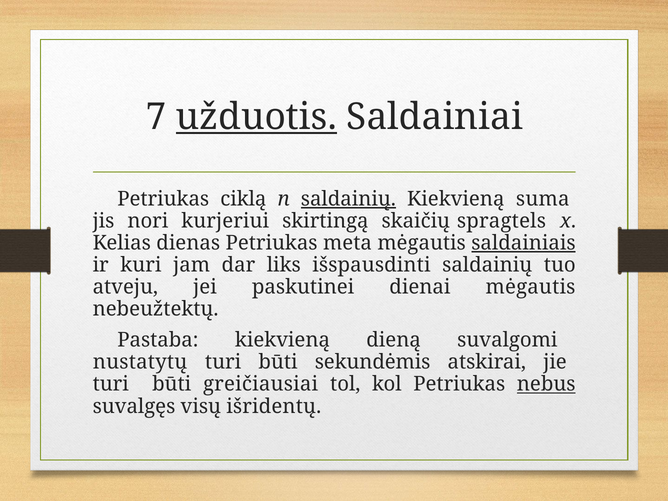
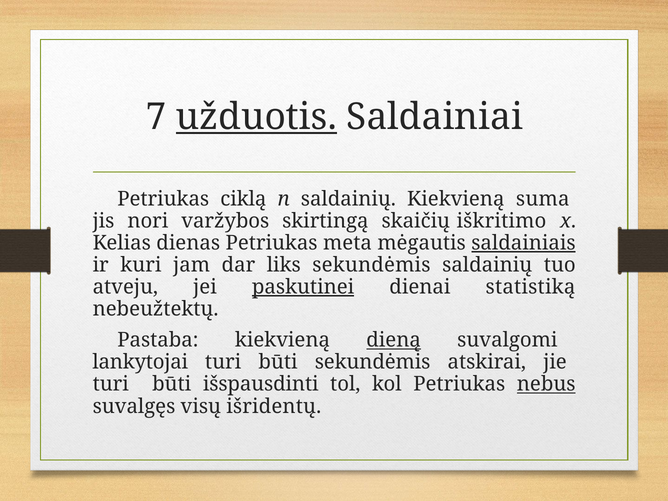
saldainių at (348, 199) underline: present -> none
kurjeriui: kurjeriui -> varžybos
spragtels: spragtels -> iškritimo
liks išspausdinti: išspausdinti -> sekundėmis
paskutinei underline: none -> present
dienai mėgautis: mėgautis -> statistiką
dieną underline: none -> present
nustatytų: nustatytų -> lankytojai
greičiausiai: greičiausiai -> išspausdinti
